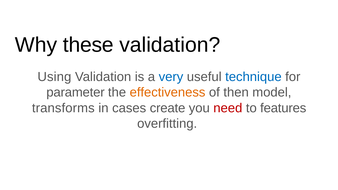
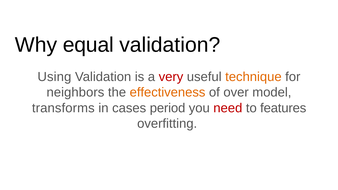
these: these -> equal
very colour: blue -> red
technique colour: blue -> orange
parameter: parameter -> neighbors
then: then -> over
create: create -> period
